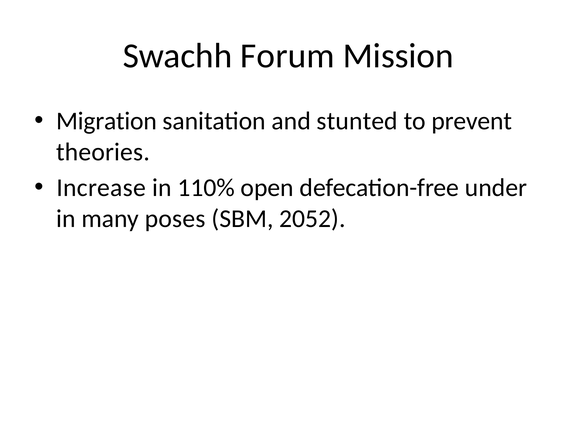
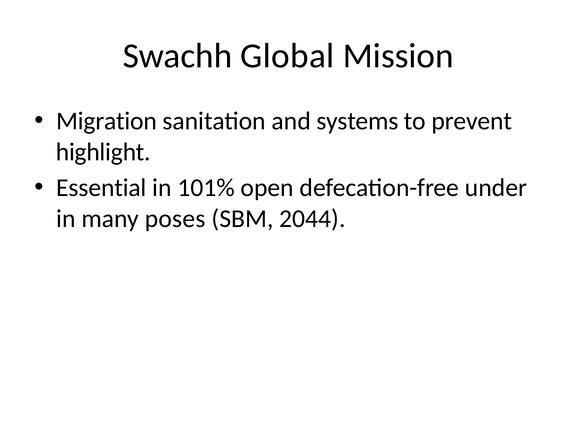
Forum: Forum -> Global
stunted: stunted -> systems
theories: theories -> highlight
Increase: Increase -> Essential
110%: 110% -> 101%
2052: 2052 -> 2044
